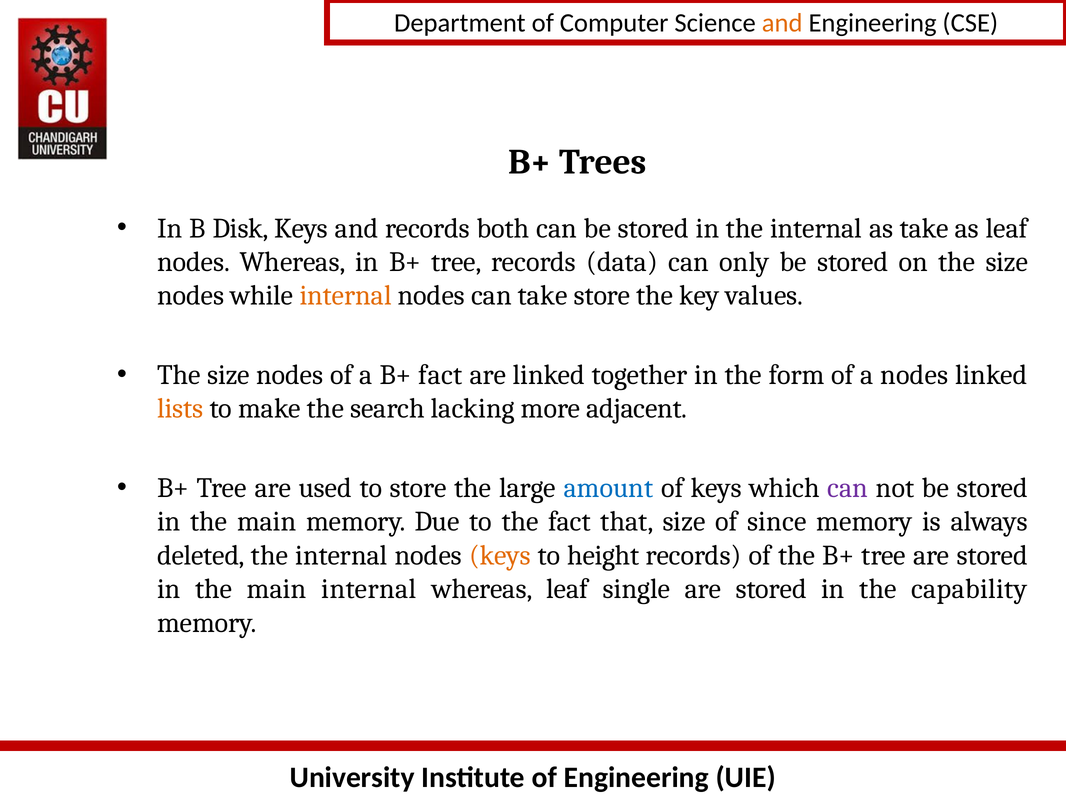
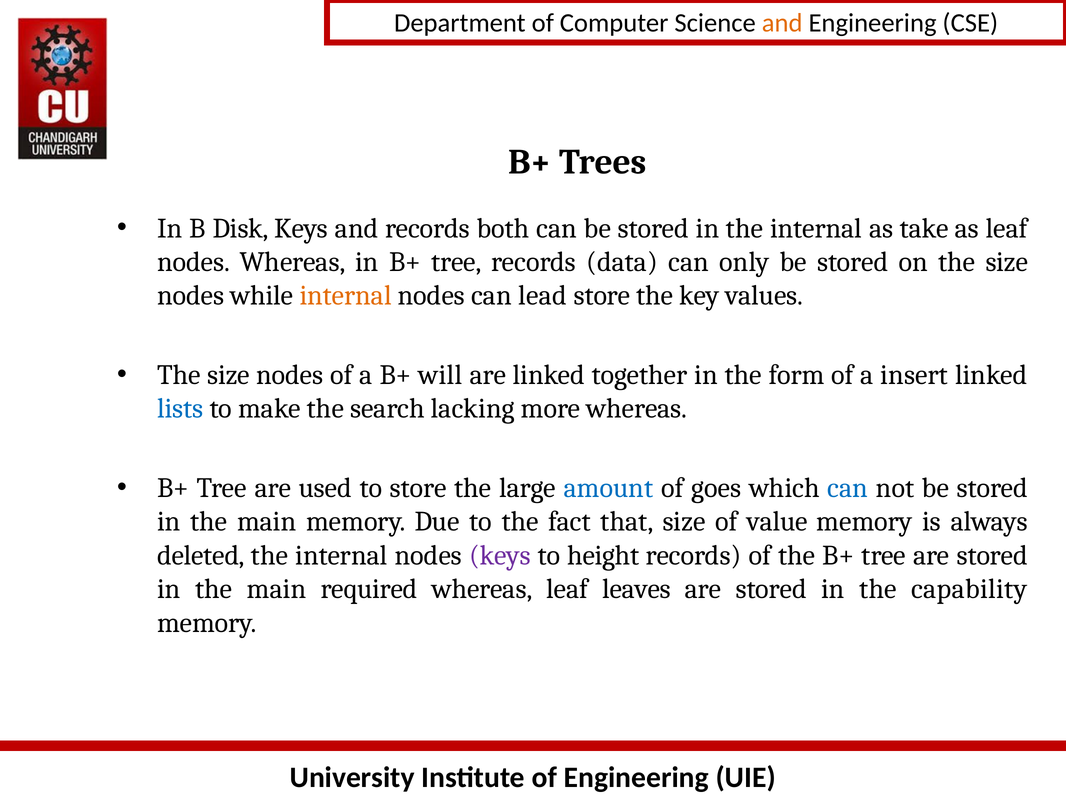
can take: take -> lead
B+ fact: fact -> will
a nodes: nodes -> insert
lists colour: orange -> blue
more adjacent: adjacent -> whereas
of keys: keys -> goes
can at (848, 488) colour: purple -> blue
since: since -> value
keys at (500, 556) colour: orange -> purple
main internal: internal -> required
single: single -> leaves
